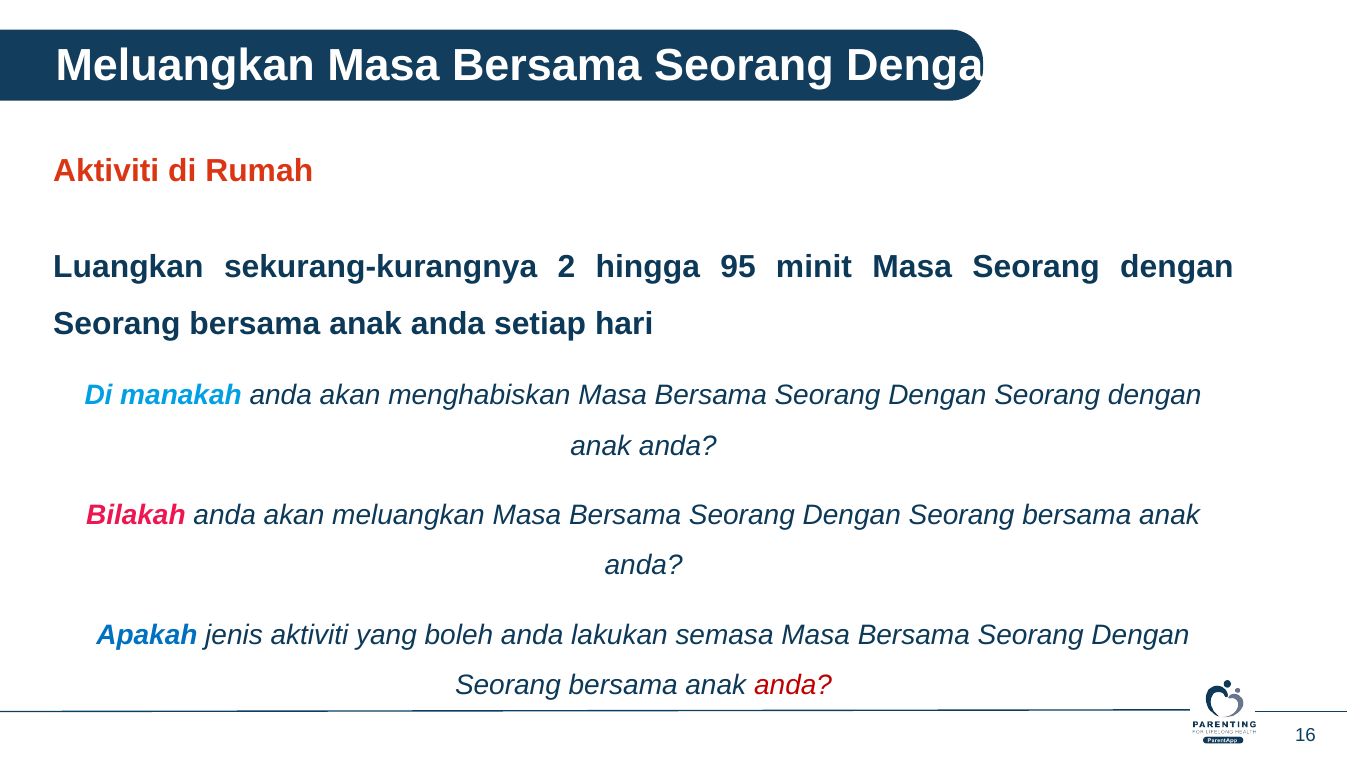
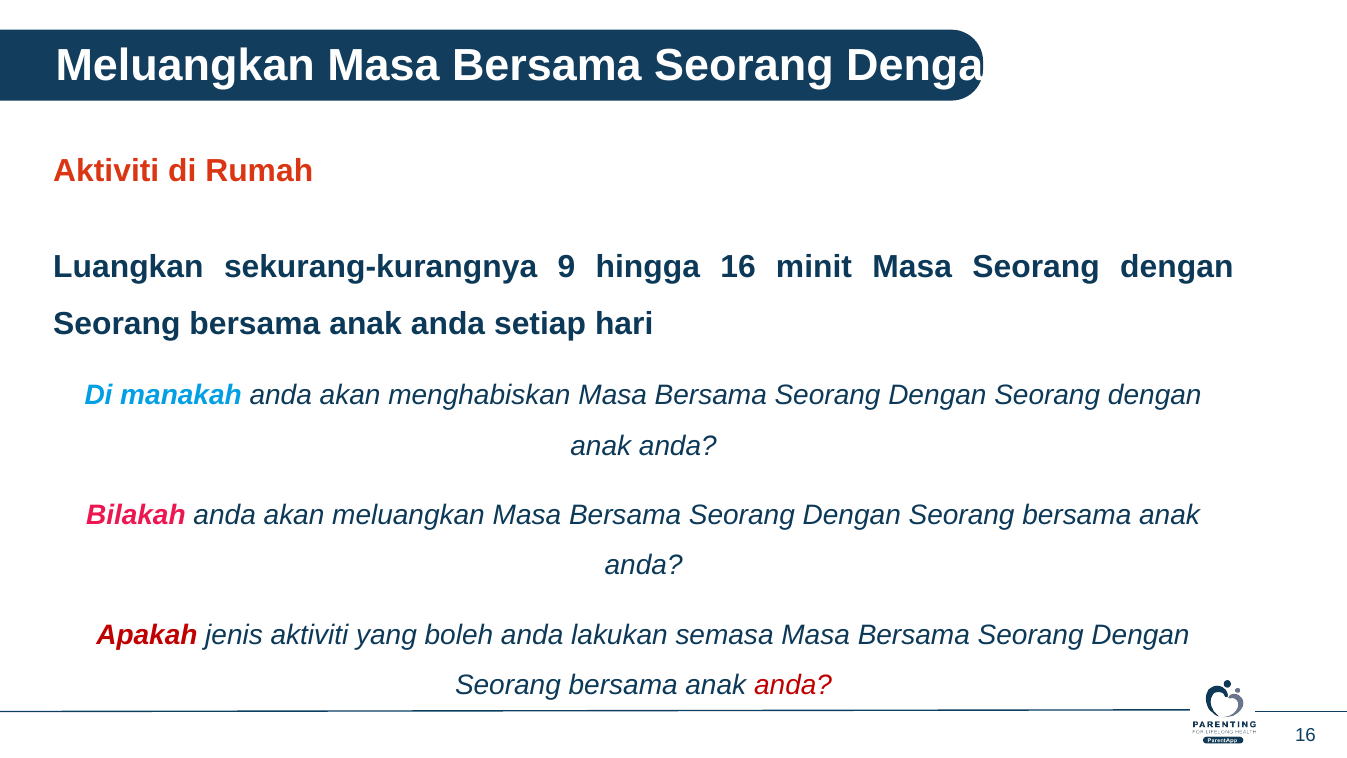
2: 2 -> 9
hingga 95: 95 -> 16
Apakah colour: blue -> red
